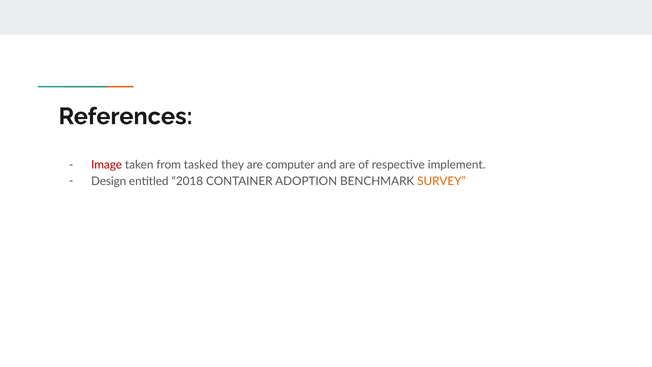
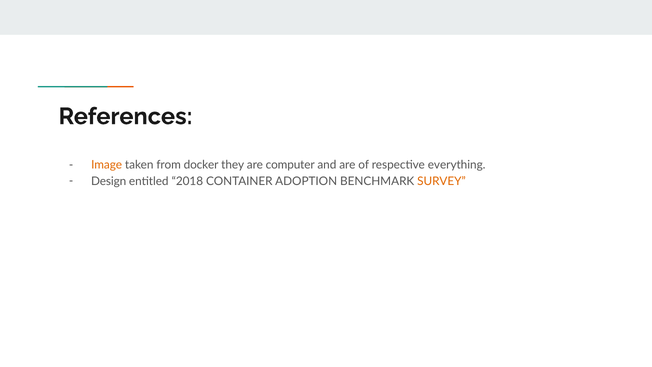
Image colour: red -> orange
tasked: tasked -> docker
implement: implement -> everything
